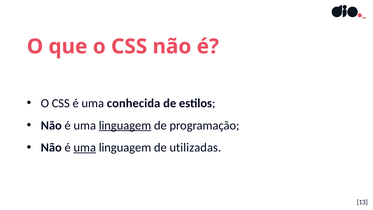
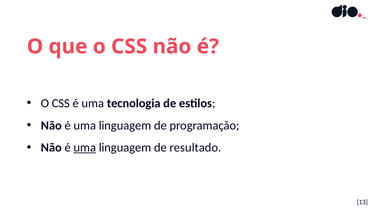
conhecida: conhecida -> tecnologia
linguagem at (125, 125) underline: present -> none
utilizadas: utilizadas -> resultado
